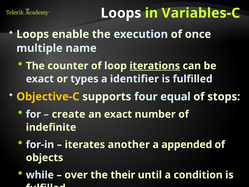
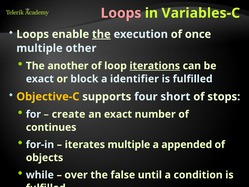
Loops at (121, 13) colour: white -> pink
the at (101, 34) underline: none -> present
name: name -> other
counter: counter -> another
types: types -> block
equal: equal -> short
indefinite: indefinite -> continues
iterates another: another -> multiple
their: their -> false
